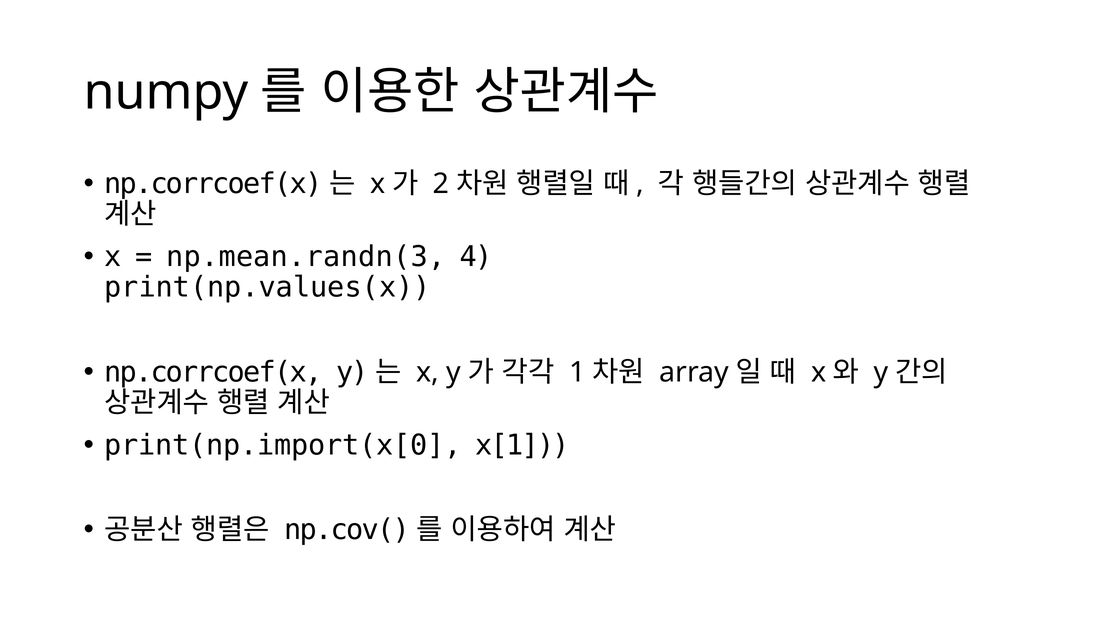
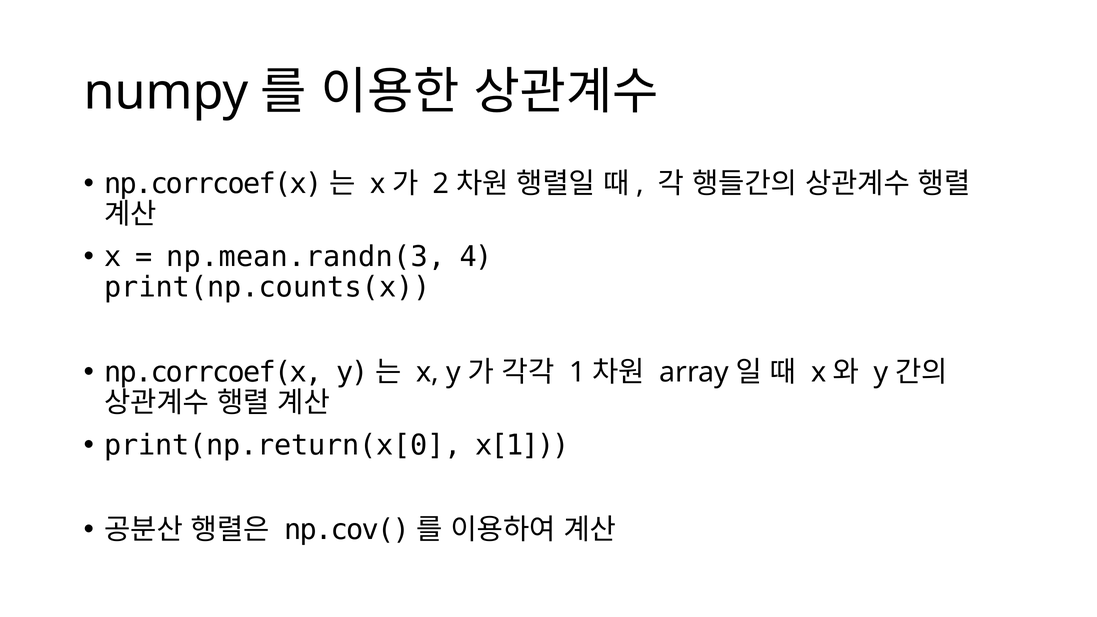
print(np.values(x: print(np.values(x -> print(np.counts(x
print(np.import(x[0: print(np.import(x[0 -> print(np.return(x[0
